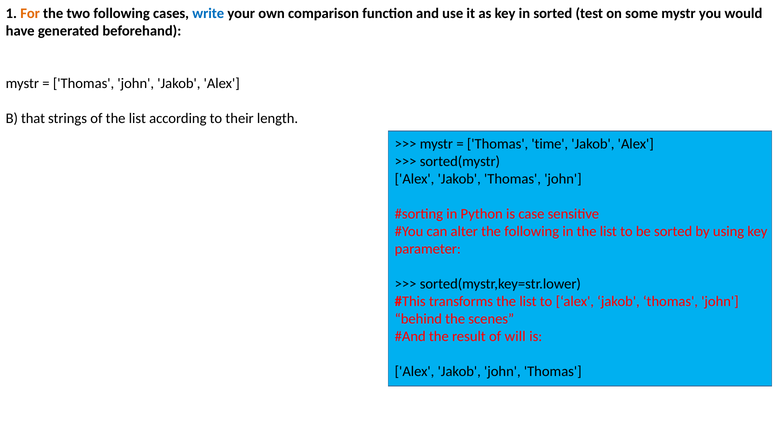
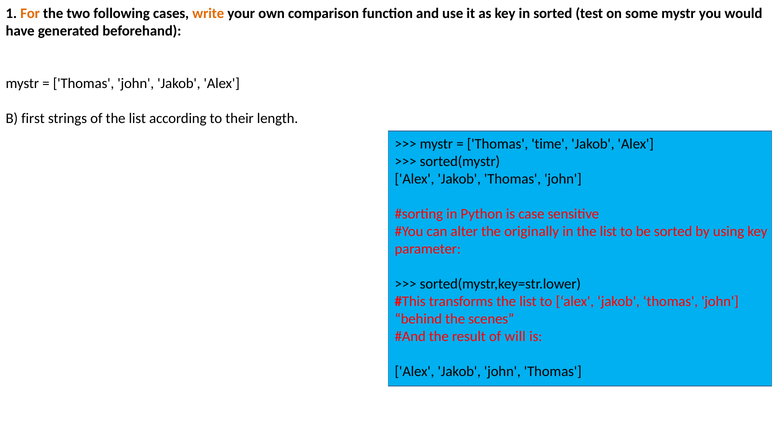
write colour: blue -> orange
that: that -> first
the following: following -> originally
